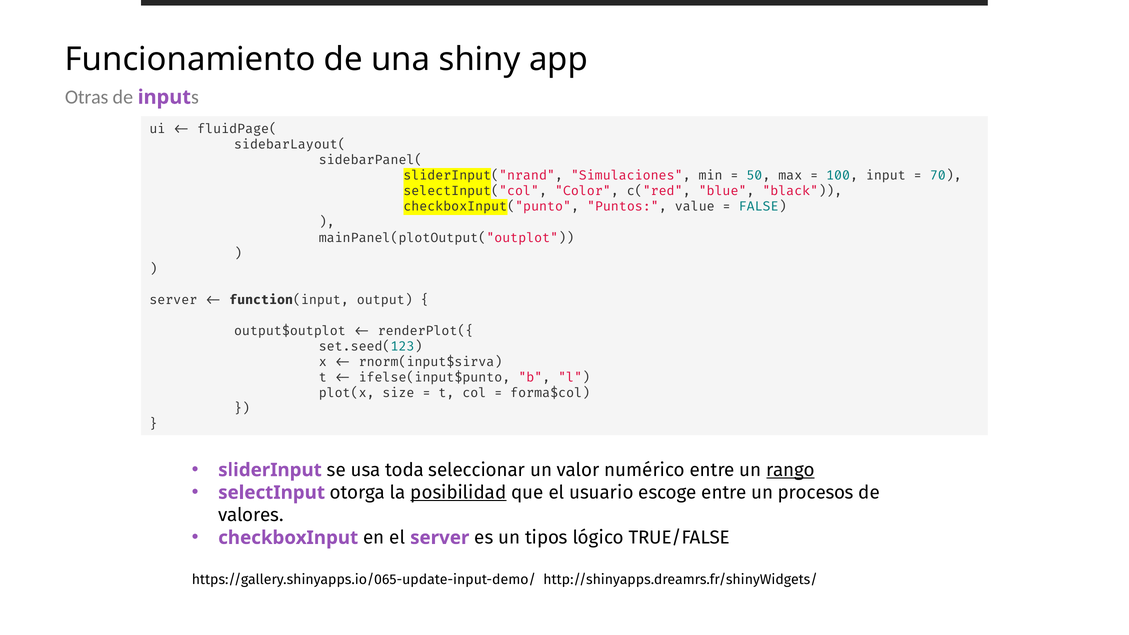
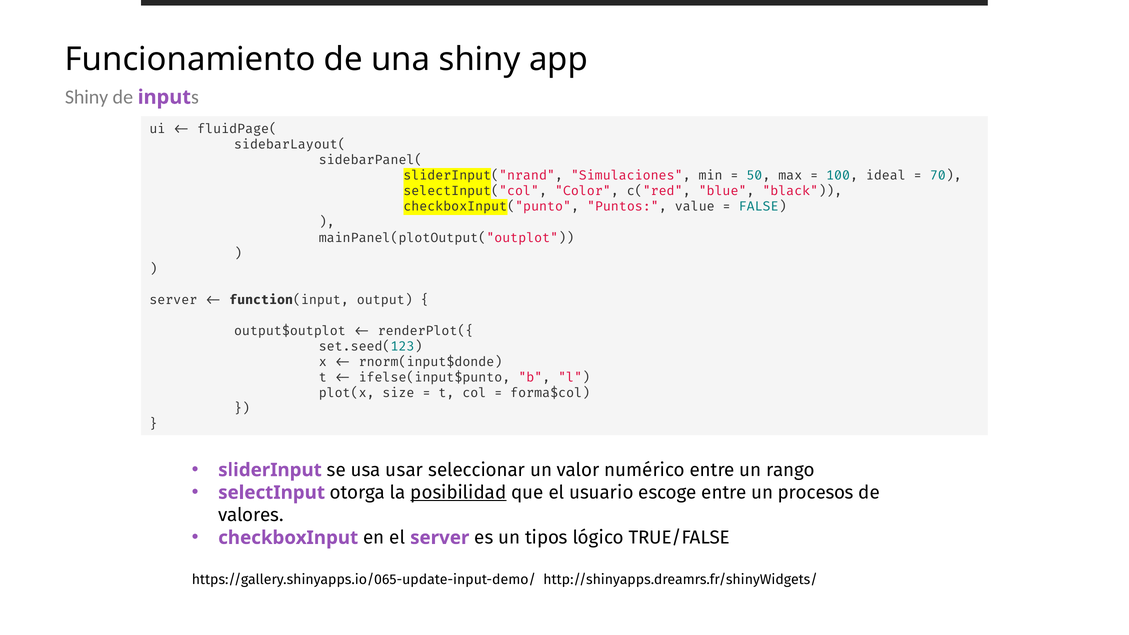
Otras at (87, 97): Otras -> Shiny
100 input: input -> ideal
rnorm(input$sirva: rnorm(input$sirva -> rnorm(input$donde
toda: toda -> usar
rango underline: present -> none
